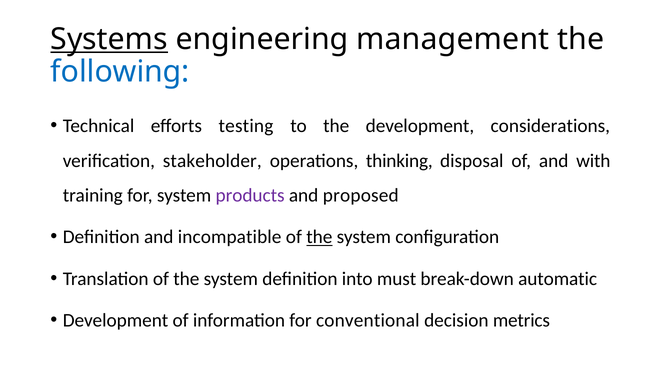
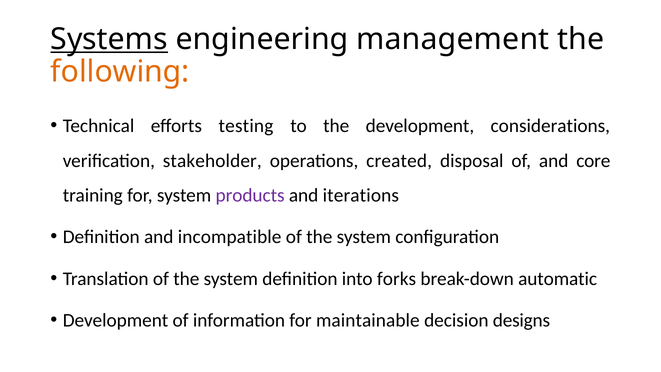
following colour: blue -> orange
thinking: thinking -> created
with: with -> core
proposed: proposed -> iterations
the at (319, 237) underline: present -> none
must: must -> forks
conventional: conventional -> maintainable
metrics: metrics -> designs
